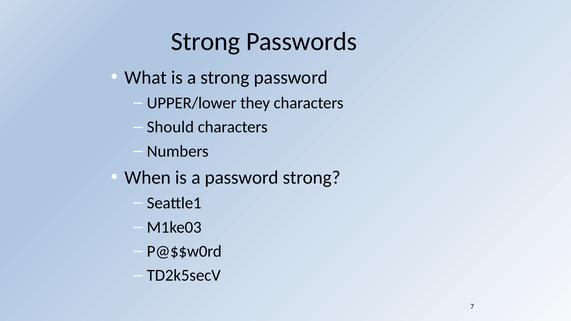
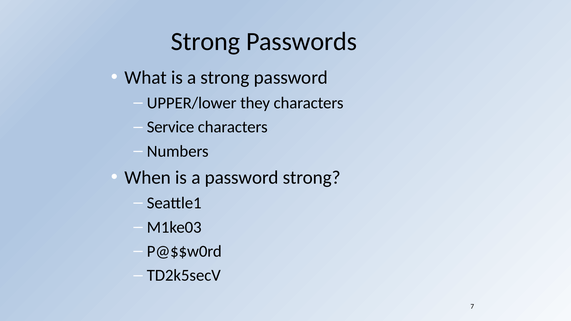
Should: Should -> Service
